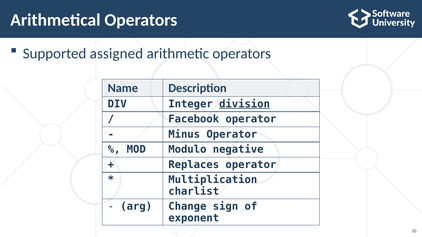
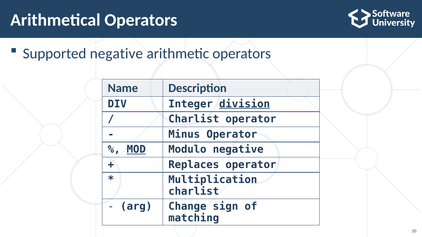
Supported assigned: assigned -> negative
Facebook at (194, 119): Facebook -> Charlist
MOD underline: none -> present
exponent: exponent -> matching
